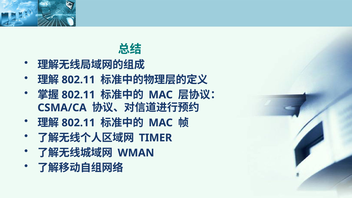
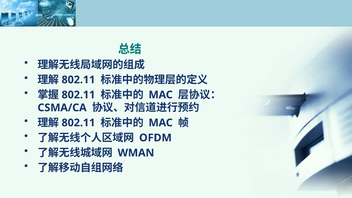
TIMER: TIMER -> OFDM
